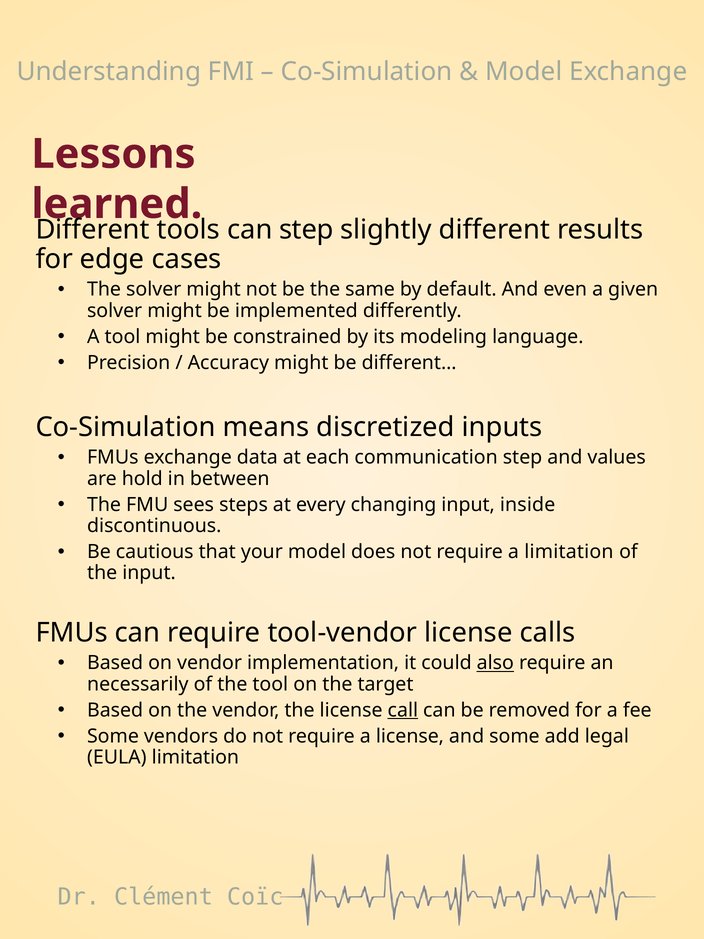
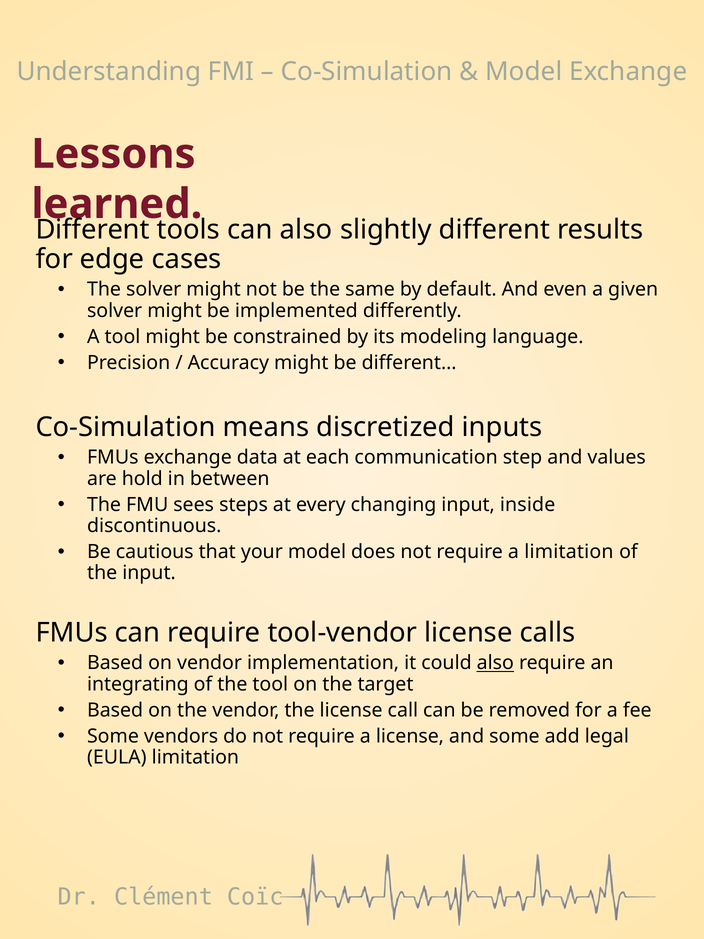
can step: step -> also
necessarily: necessarily -> integrating
call underline: present -> none
